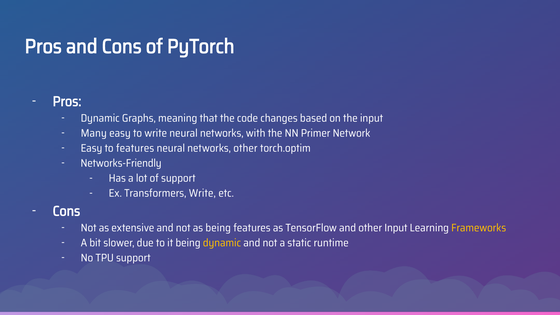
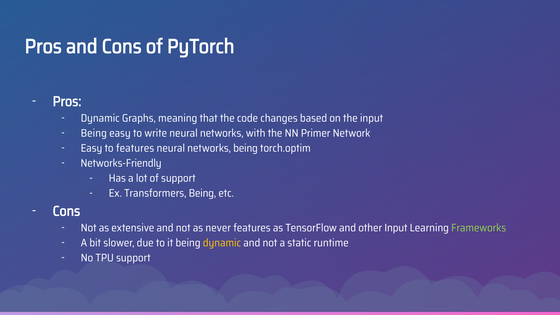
Many at (94, 133): Many -> Being
networks other: other -> being
Transformers Write: Write -> Being
as being: being -> never
Frameworks colour: yellow -> light green
